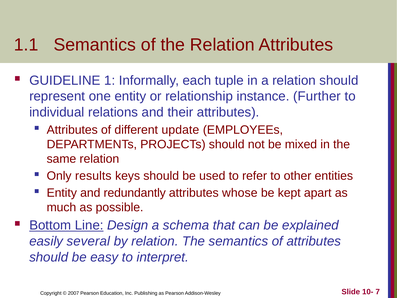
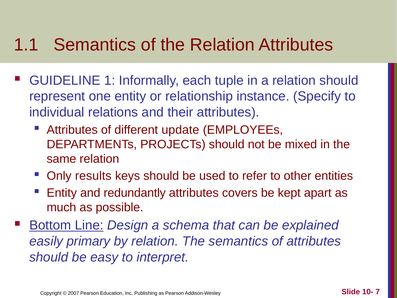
Further: Further -> Specify
whose: whose -> covers
several: several -> primary
